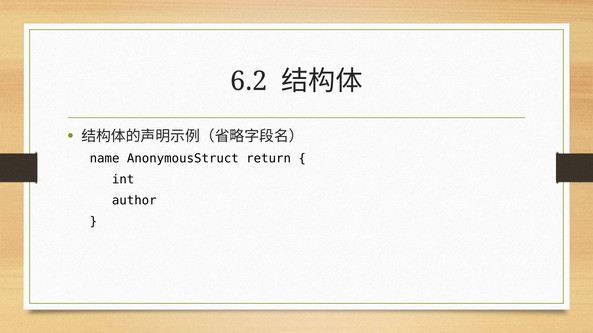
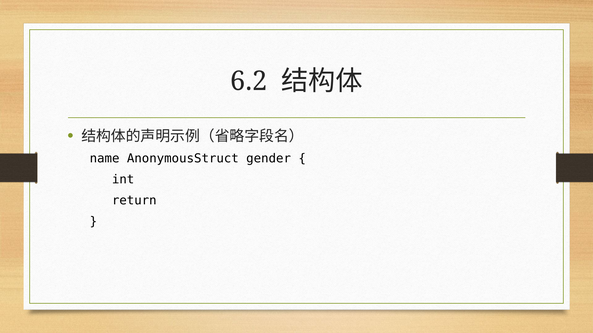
return: return -> gender
author: author -> return
